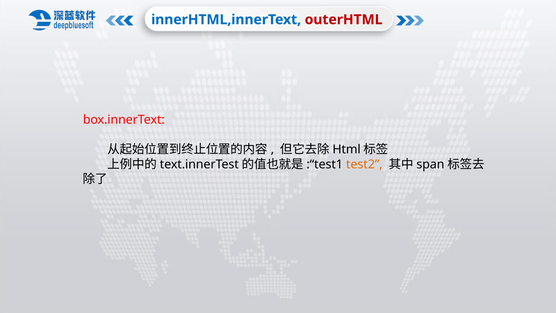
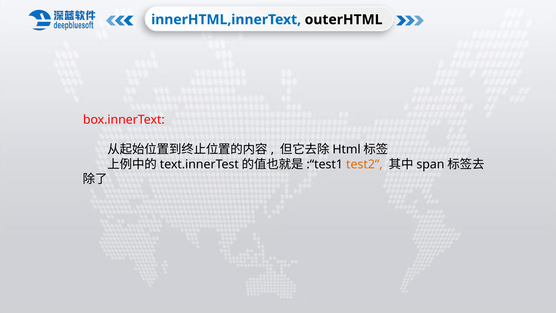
outerHTML colour: red -> black
